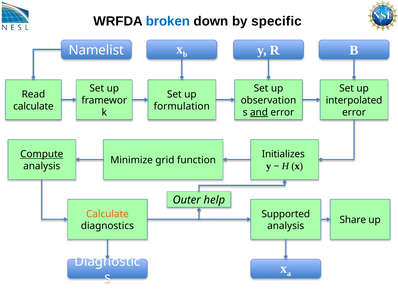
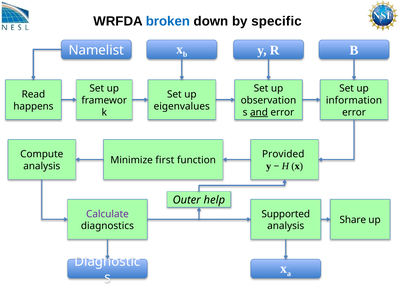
interpolated: interpolated -> information
calculate at (33, 106): calculate -> happens
formulation: formulation -> eigenvalues
Compute underline: present -> none
Initializes: Initializes -> Provided
grid: grid -> first
Calculate at (107, 214) colour: orange -> purple
